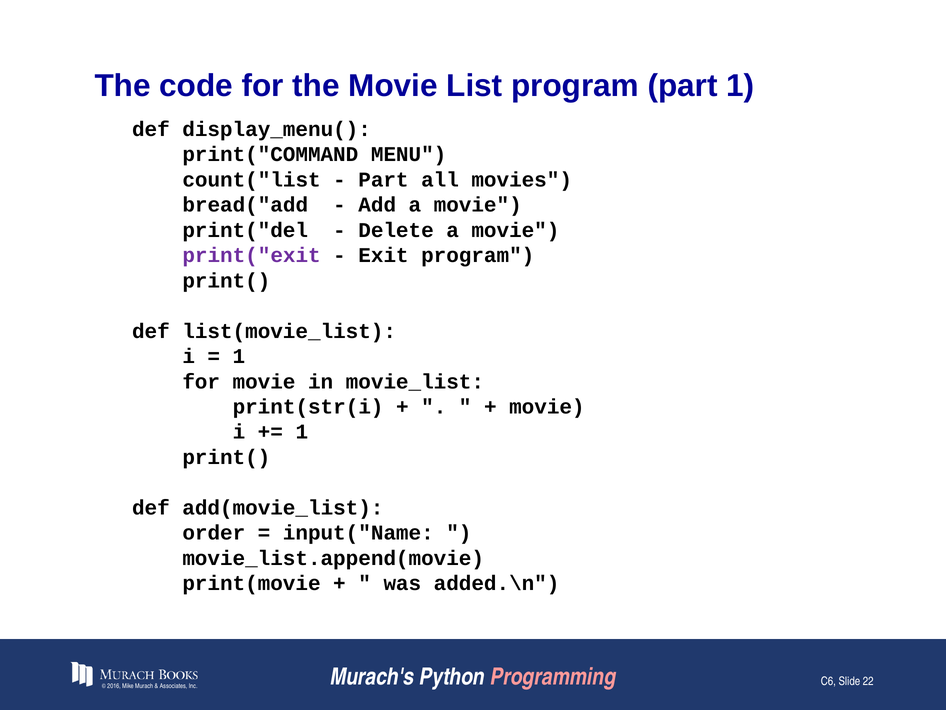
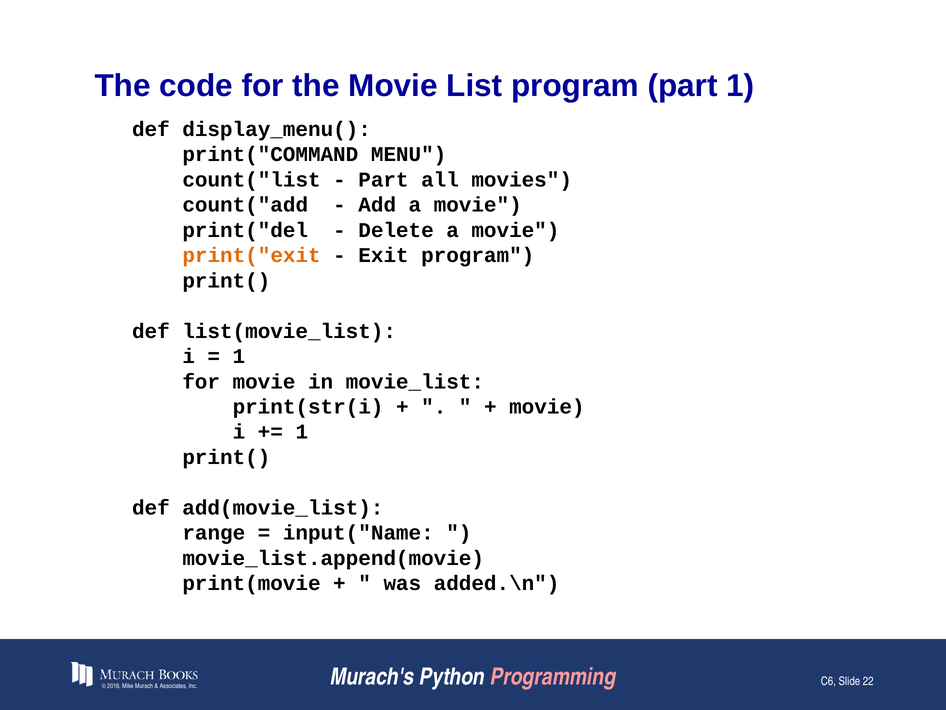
bread("add: bread("add -> count("add
print("exit colour: purple -> orange
order: order -> range
